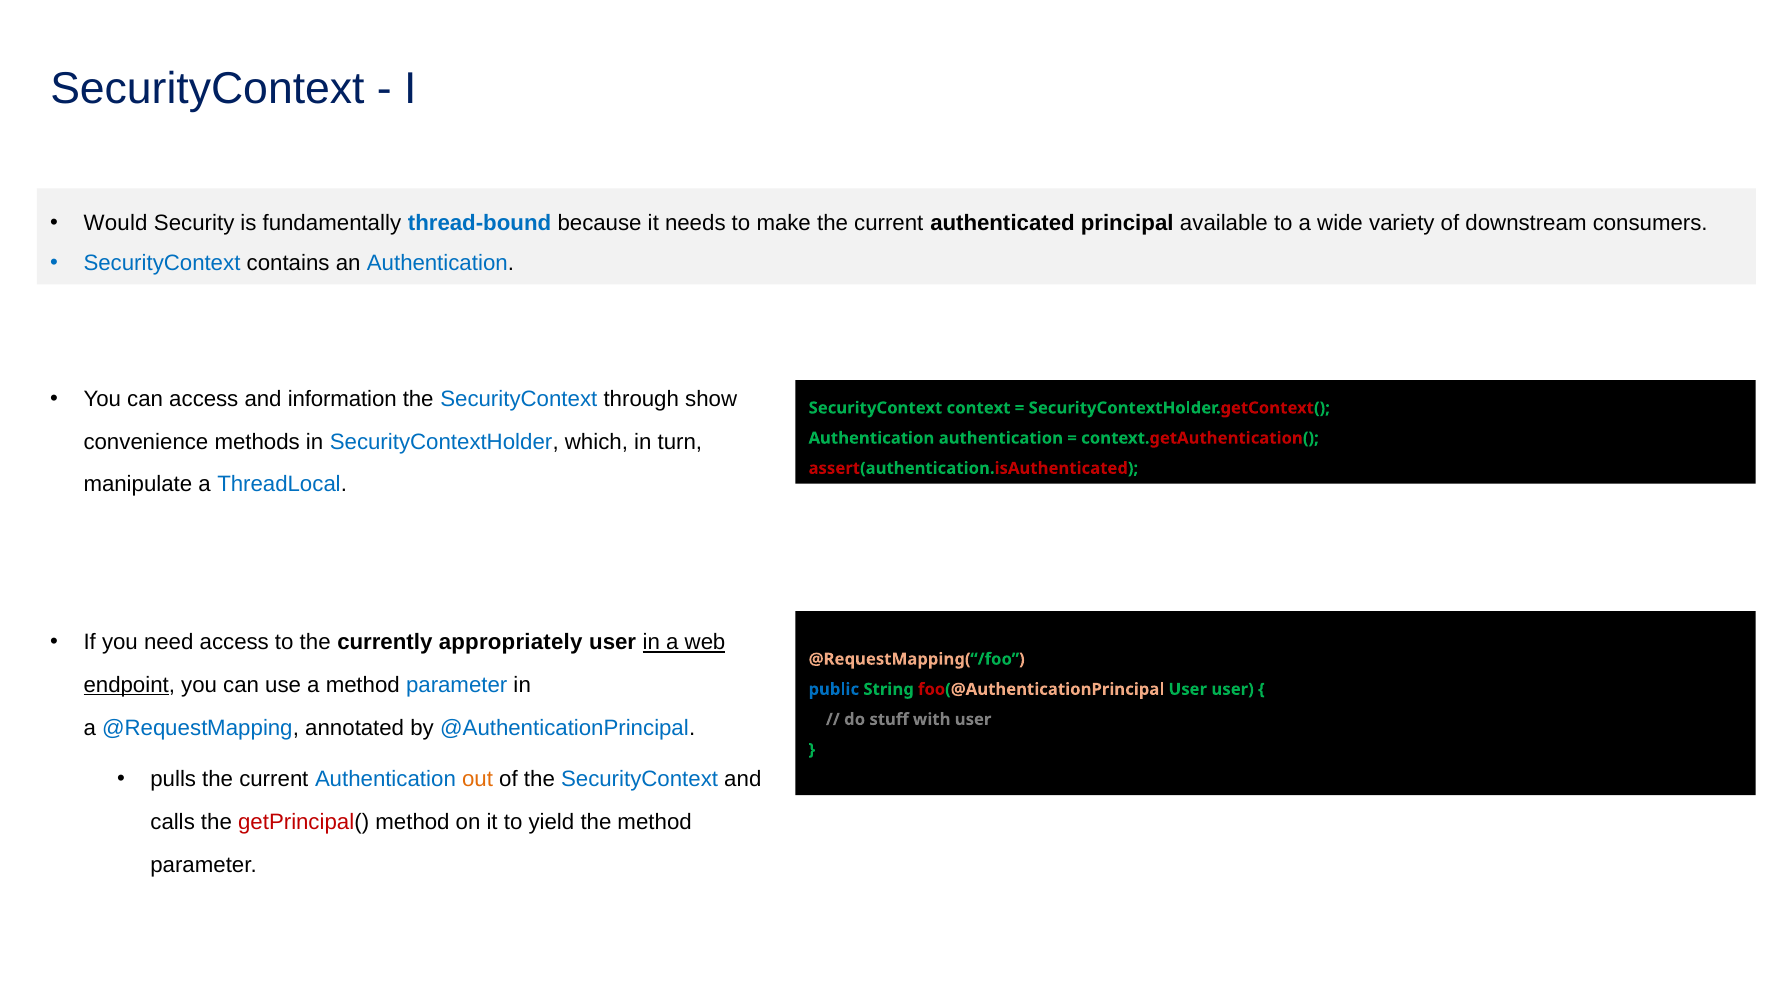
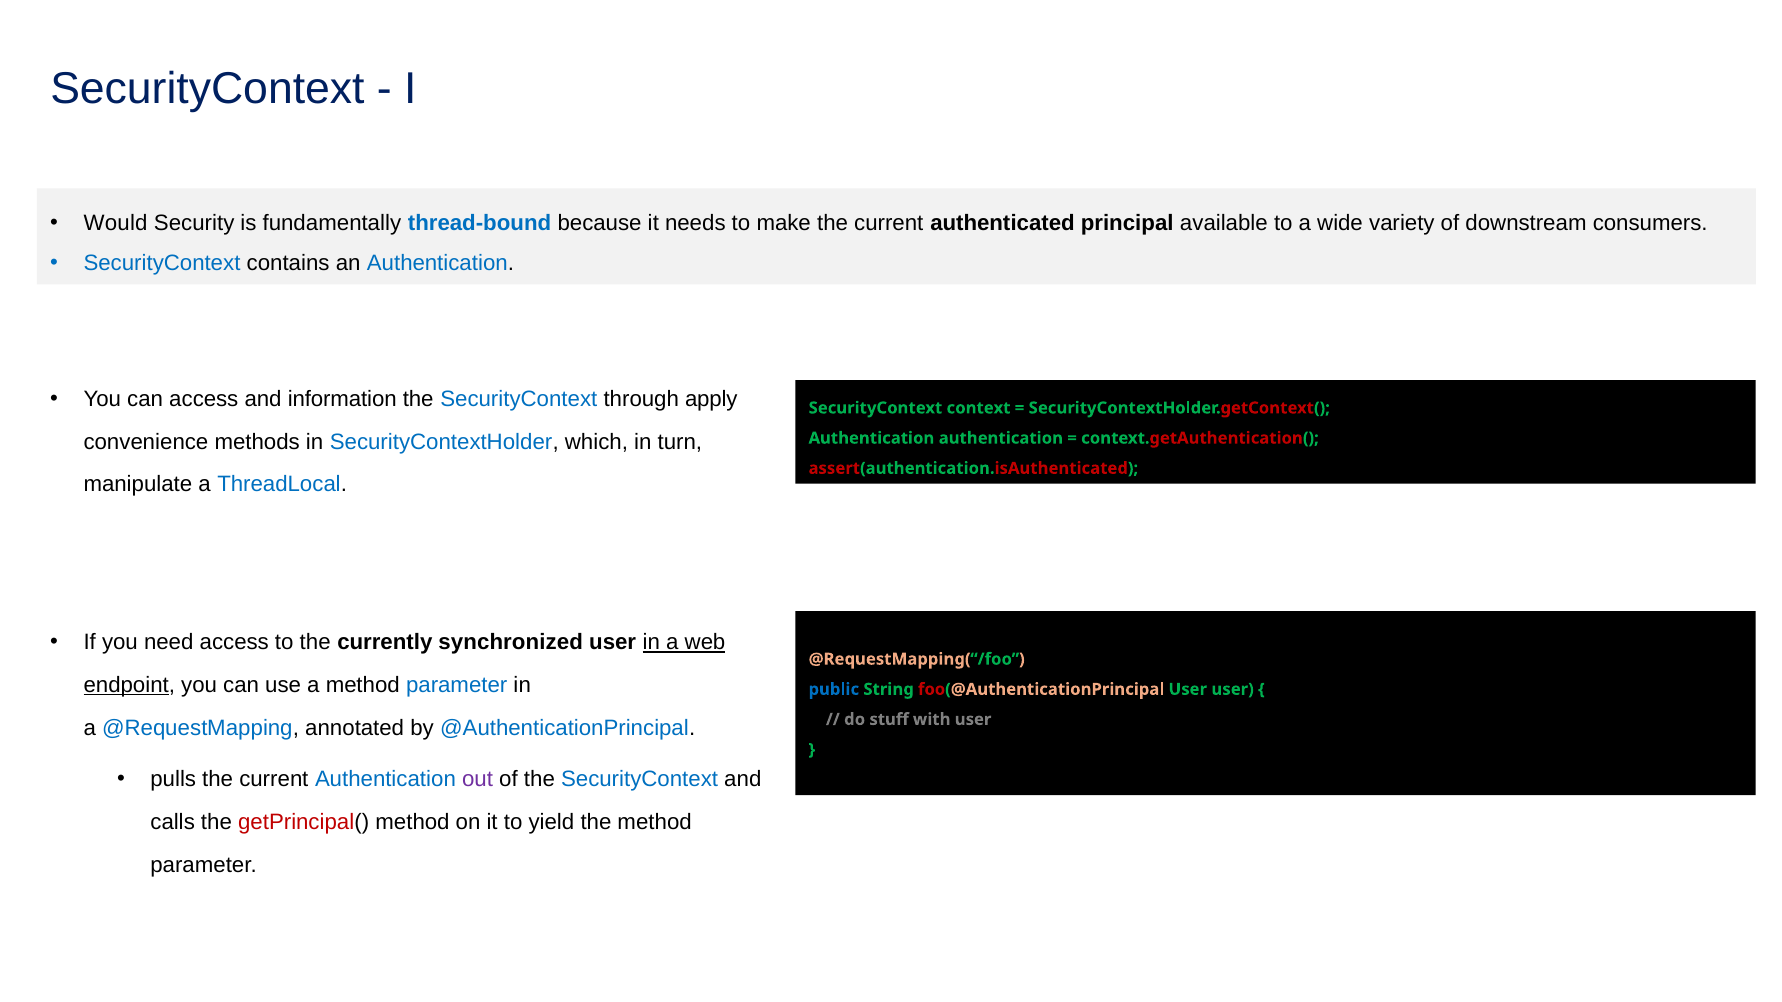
show: show -> apply
appropriately: appropriately -> synchronized
out colour: orange -> purple
